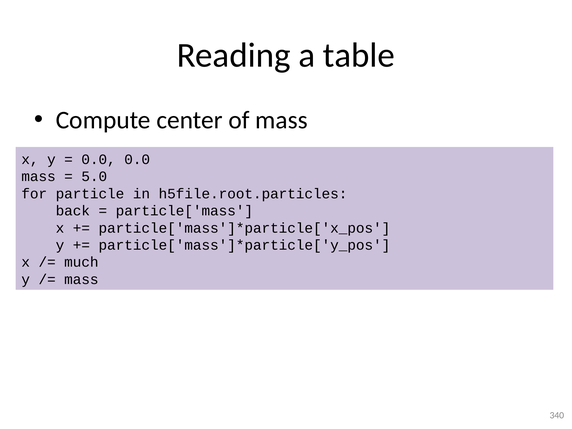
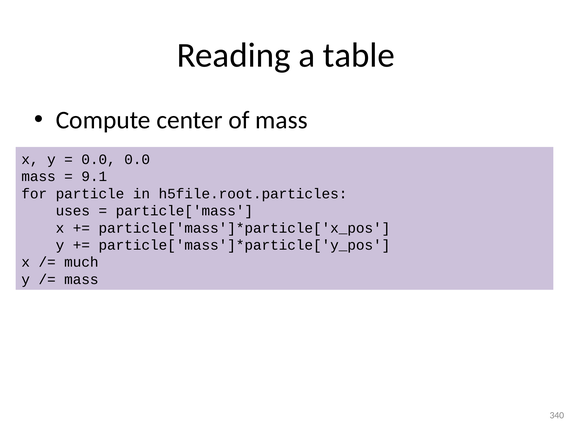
5.0: 5.0 -> 9.1
back: back -> uses
